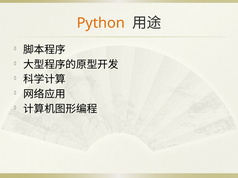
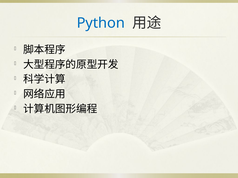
Python colour: orange -> blue
